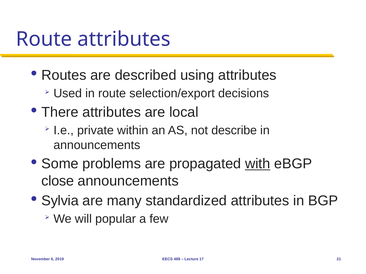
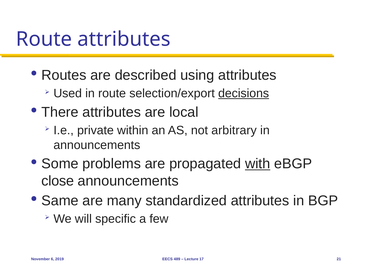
decisions underline: none -> present
describe: describe -> arbitrary
Sylvia: Sylvia -> Same
popular: popular -> specific
